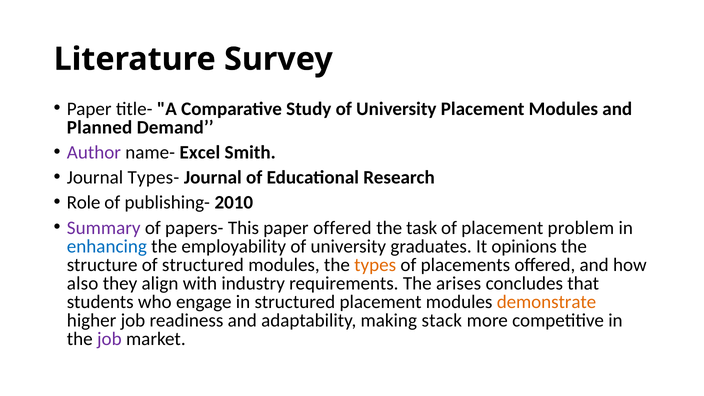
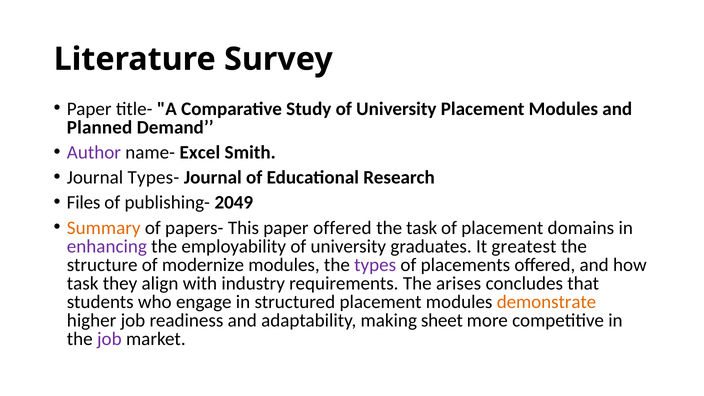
Role: Role -> Files
2010: 2010 -> 2049
Summary colour: purple -> orange
problem: problem -> domains
enhancing colour: blue -> purple
opinions: opinions -> greatest
of structured: structured -> modernize
types colour: orange -> purple
also at (83, 283): also -> task
stack: stack -> sheet
